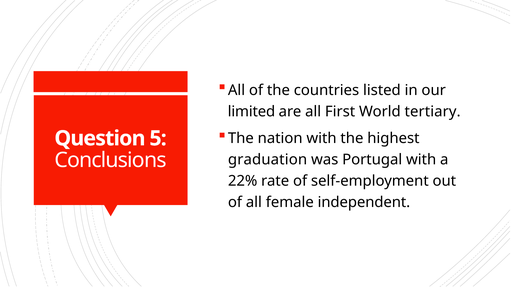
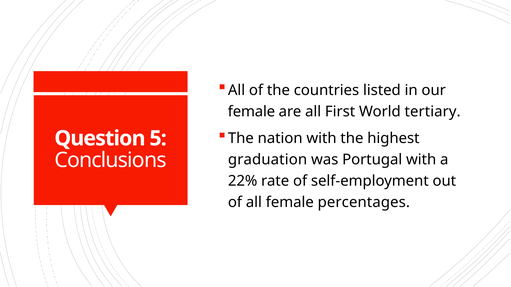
limited at (251, 112): limited -> female
independent: independent -> percentages
